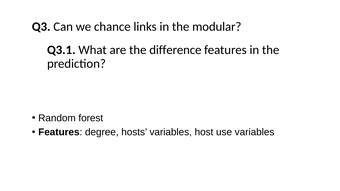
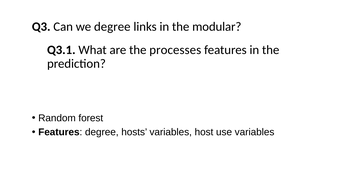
we chance: chance -> degree
difference: difference -> processes
